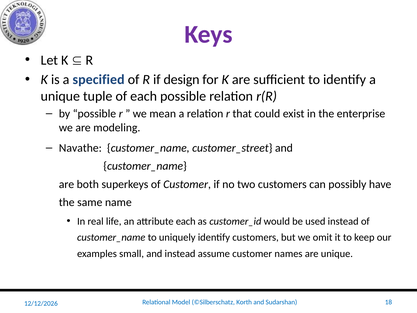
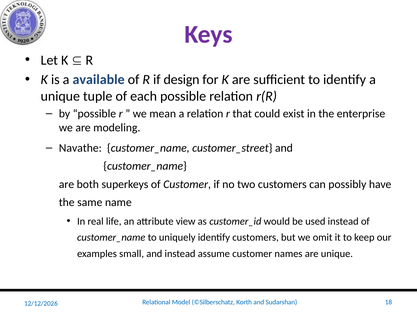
specified: specified -> available
attribute each: each -> view
